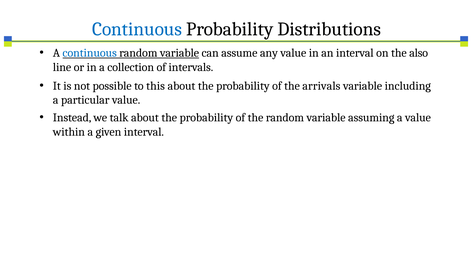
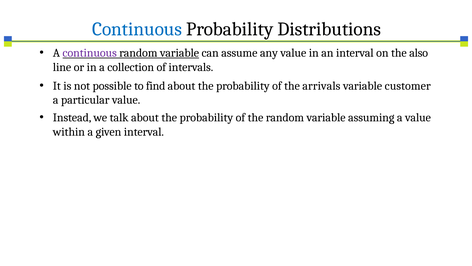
continuous at (90, 53) colour: blue -> purple
this: this -> find
including: including -> customer
